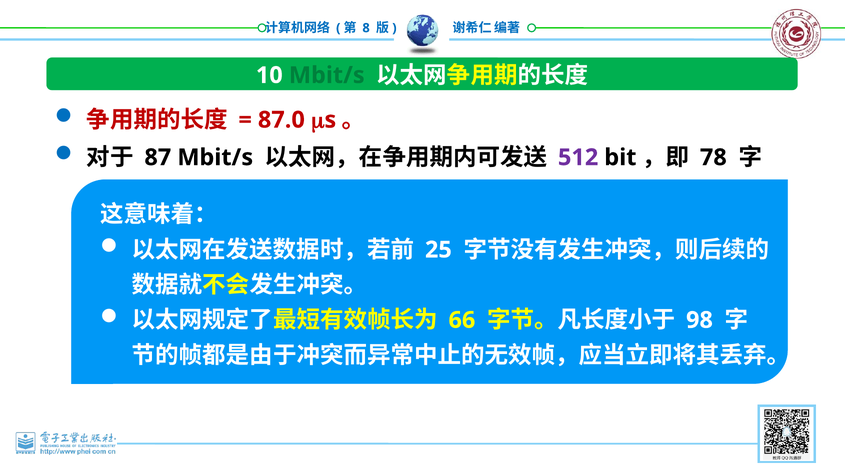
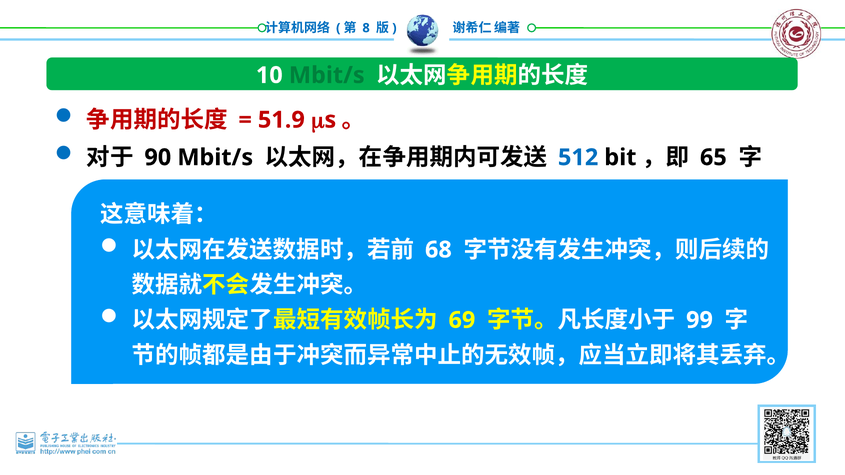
87.0: 87.0 -> 51.9
87: 87 -> 90
512 colour: purple -> blue
78: 78 -> 65
25: 25 -> 68
66: 66 -> 69
98: 98 -> 99
